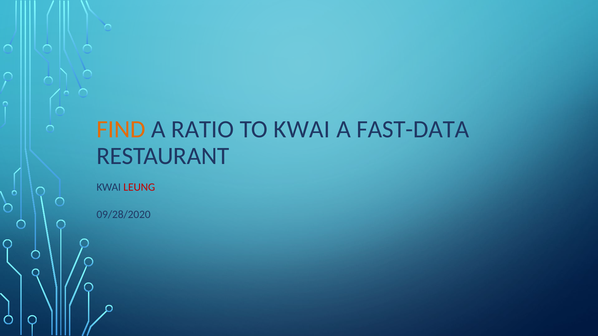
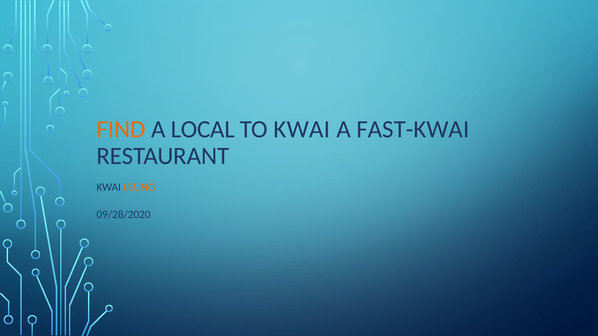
RATIO: RATIO -> LOCAL
FAST-DATA: FAST-DATA -> FAST-KWAI
LEUNG colour: red -> orange
